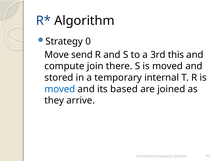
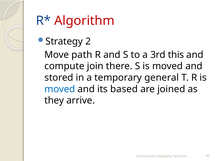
Algorithm colour: black -> red
0: 0 -> 2
send: send -> path
internal: internal -> general
